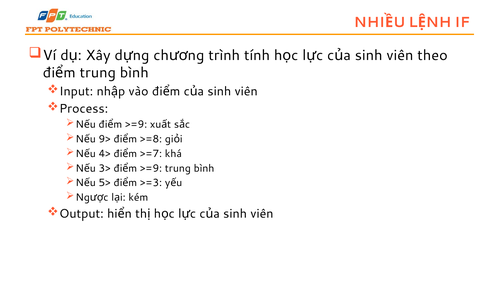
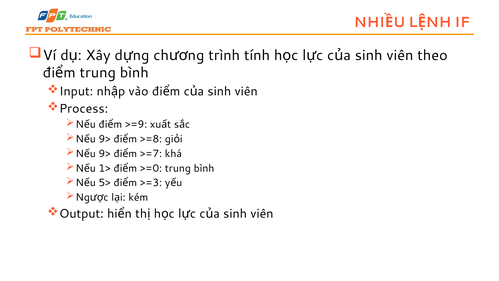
4> at (105, 154): 4> -> 9>
3>: 3> -> 1>
>=9 at (151, 168): >=9 -> >=0
